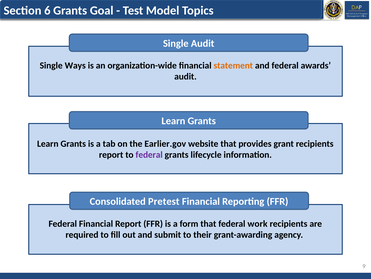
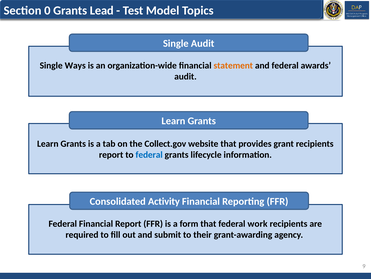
6: 6 -> 0
Goal: Goal -> Lead
Earlier.gov: Earlier.gov -> Collect.gov
federal at (149, 154) colour: purple -> blue
Pretest: Pretest -> Activity
